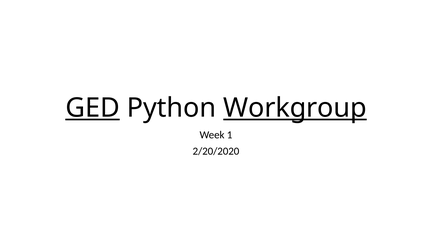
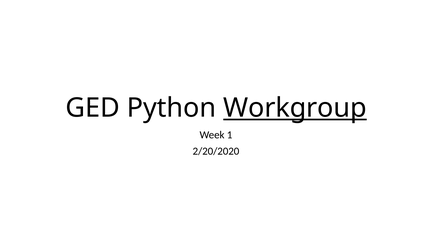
GED underline: present -> none
